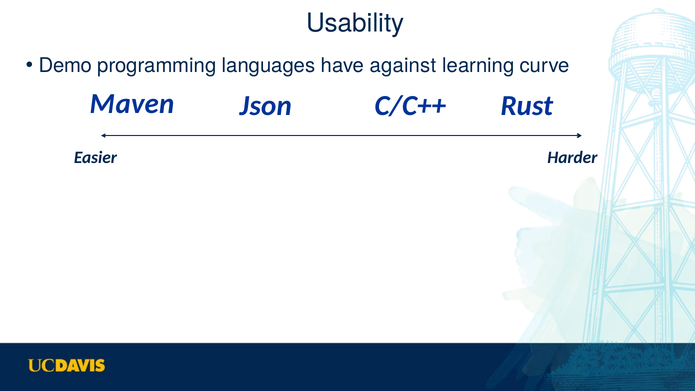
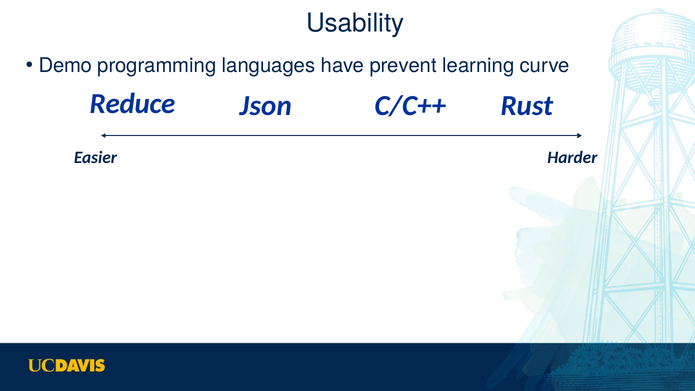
against: against -> prevent
Maven: Maven -> Reduce
